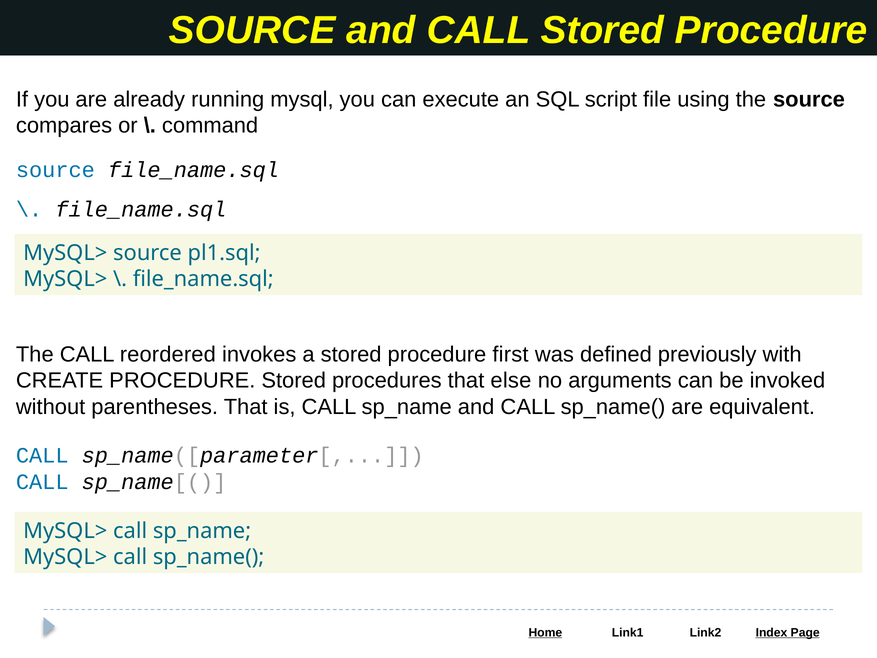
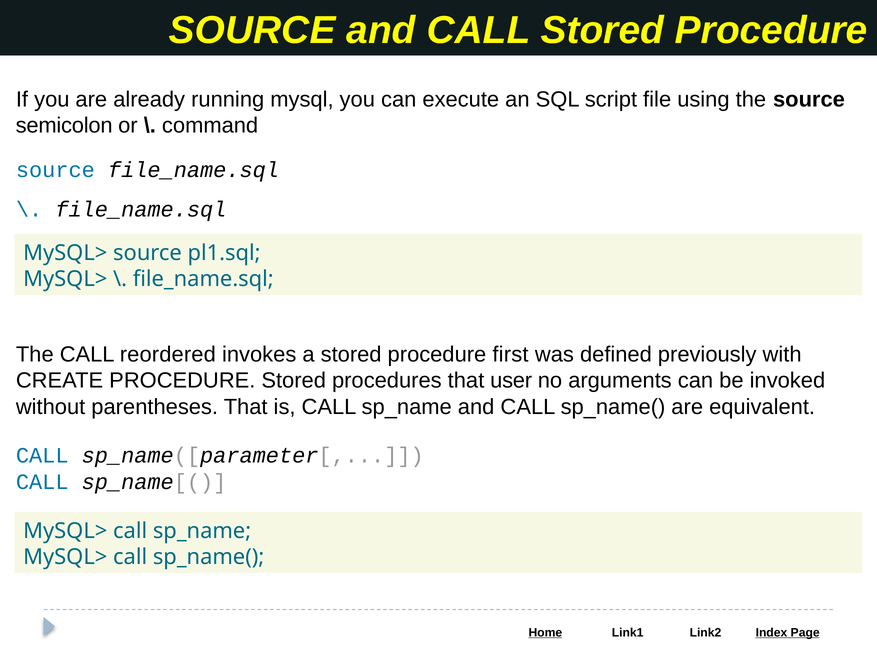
compares: compares -> semicolon
else: else -> user
